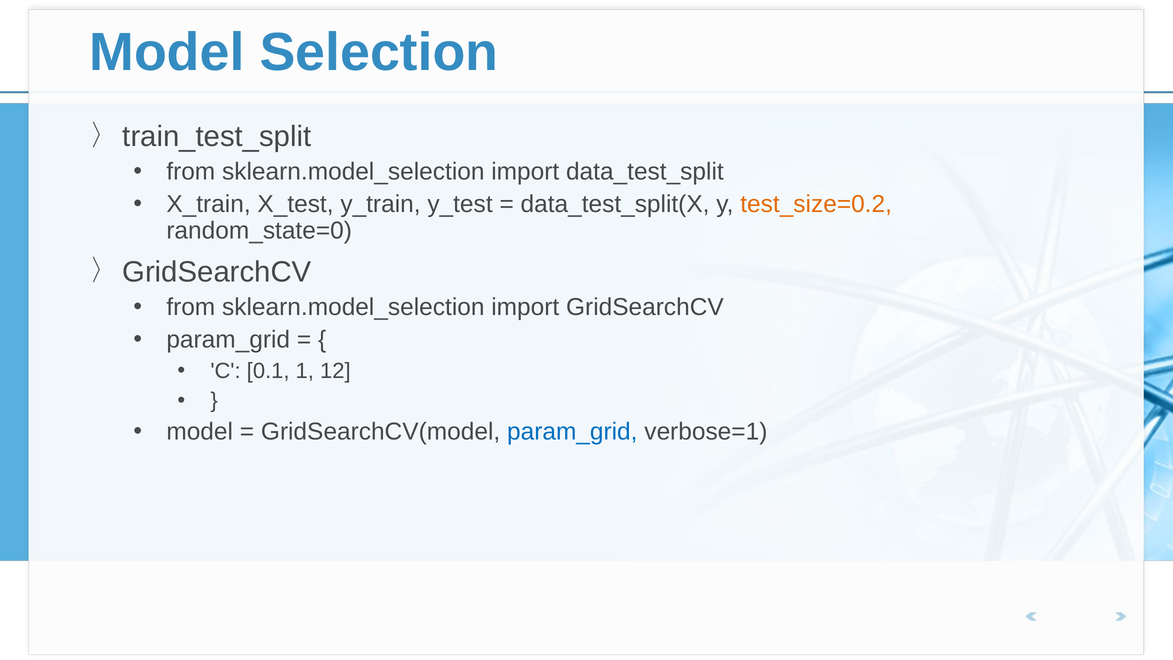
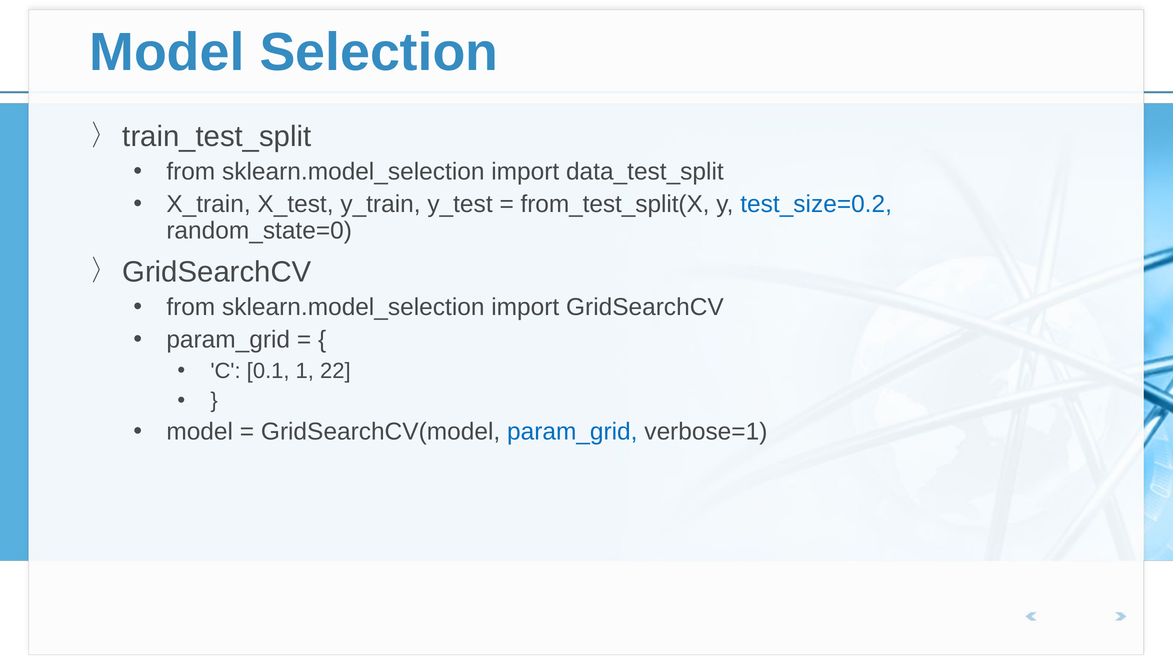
data_test_split(X: data_test_split(X -> from_test_split(X
test_size=0.2 colour: orange -> blue
12: 12 -> 22
